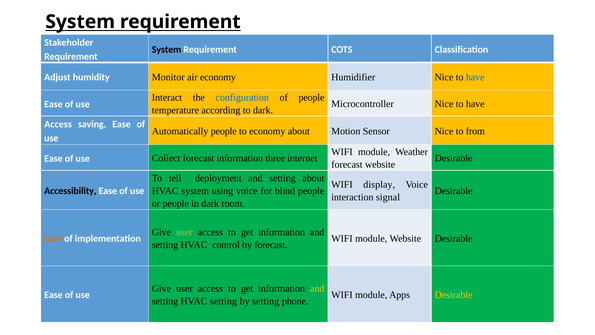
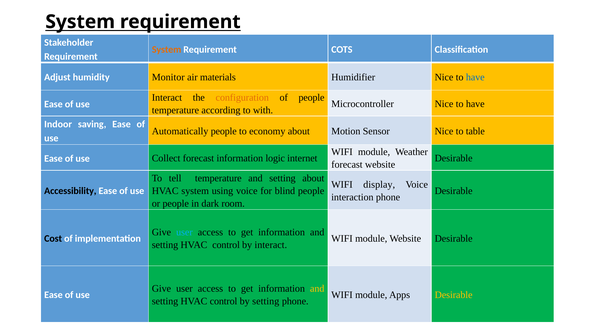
System at (167, 49) colour: black -> orange
air economy: economy -> materials
configuration colour: blue -> orange
to dark: dark -> with
Access at (58, 124): Access -> Indoor
from: from -> table
three: three -> logic
tell deployment: deployment -> temperature
interaction signal: signal -> phone
user at (184, 232) colour: light green -> light blue
Cost colour: orange -> black
by forecast: forecast -> interact
setting at (223, 301): setting -> control
